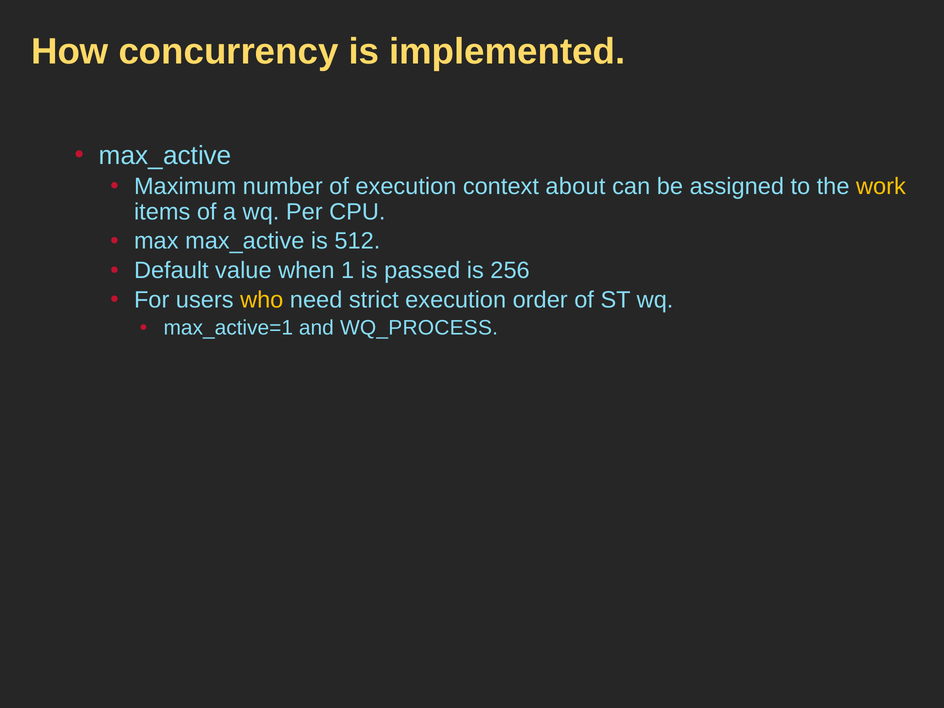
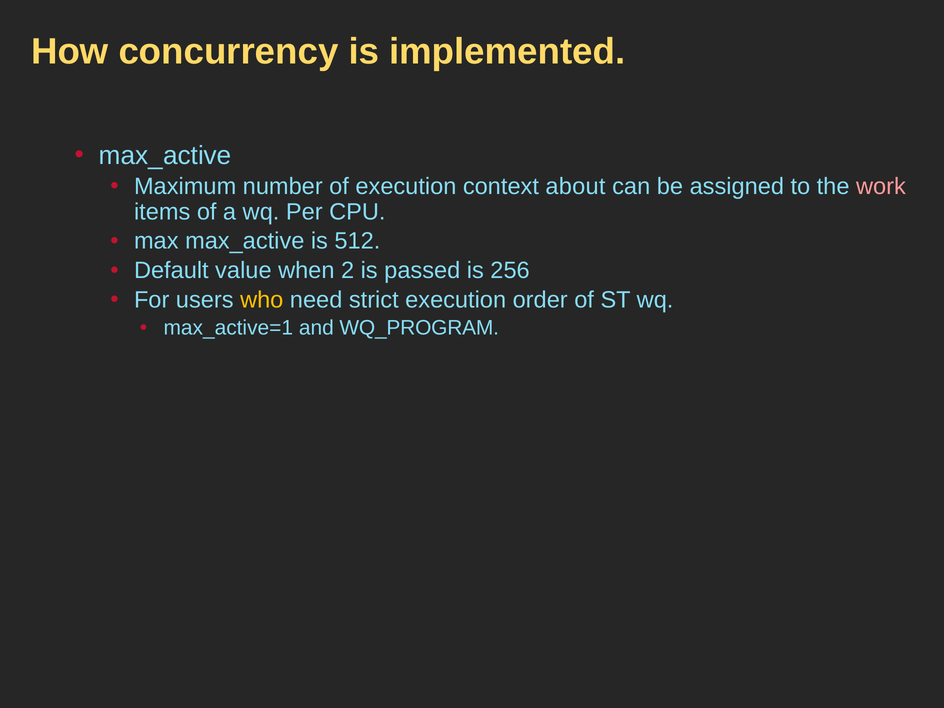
work colour: yellow -> pink
1: 1 -> 2
WQ_PROCESS: WQ_PROCESS -> WQ_PROGRAM
